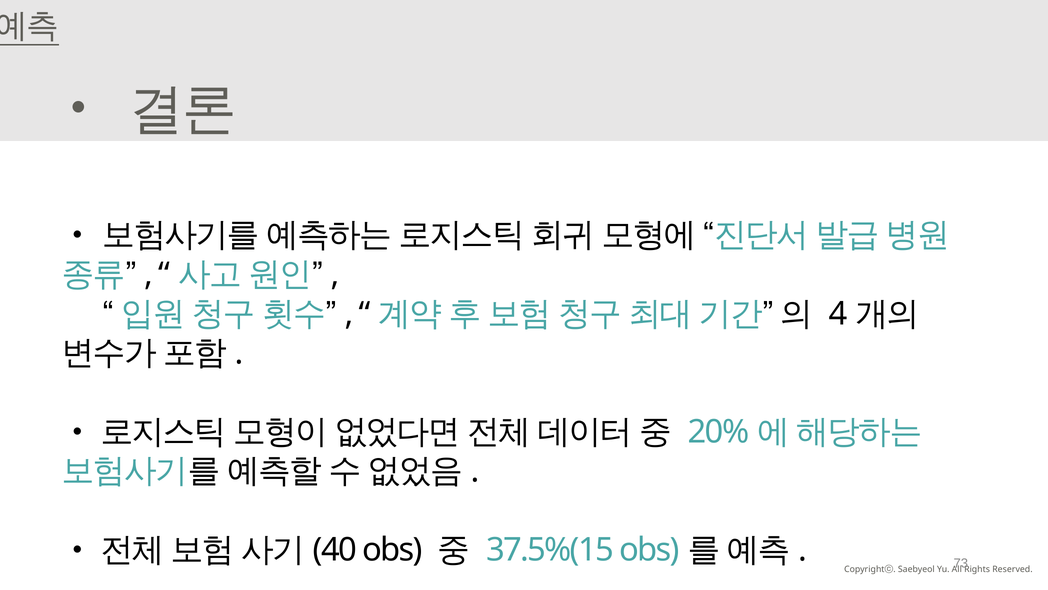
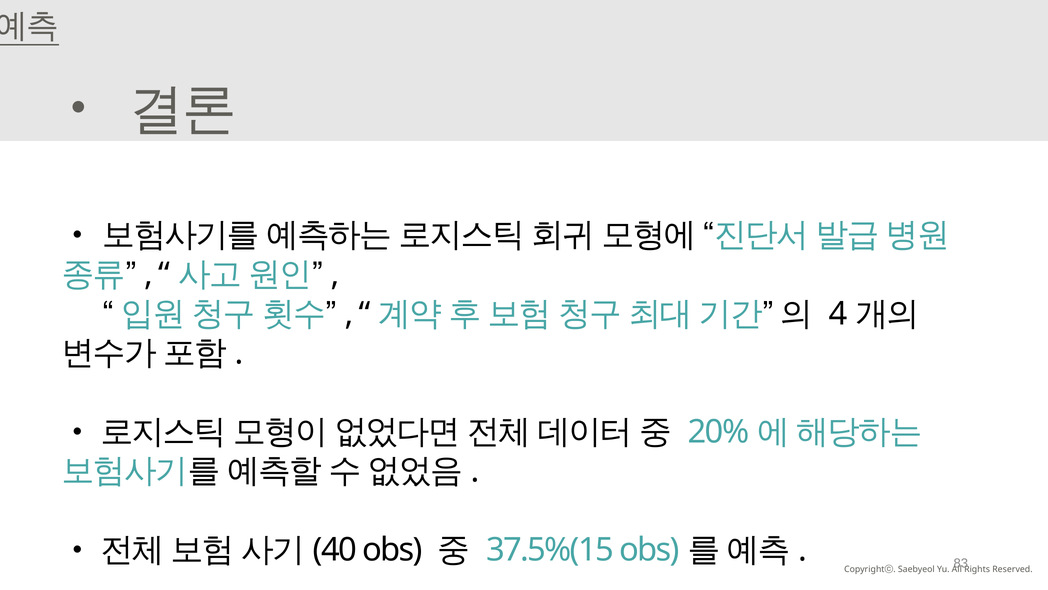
73: 73 -> 83
